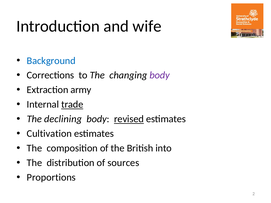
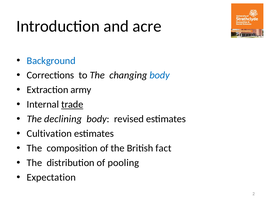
wife: wife -> acre
body at (160, 75) colour: purple -> blue
revised underline: present -> none
into: into -> fact
sources: sources -> pooling
Proportions: Proportions -> Expectation
